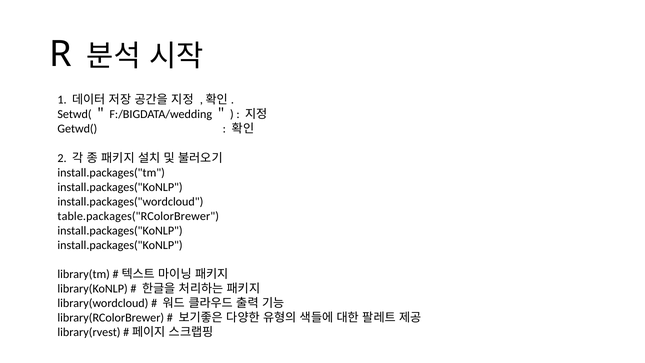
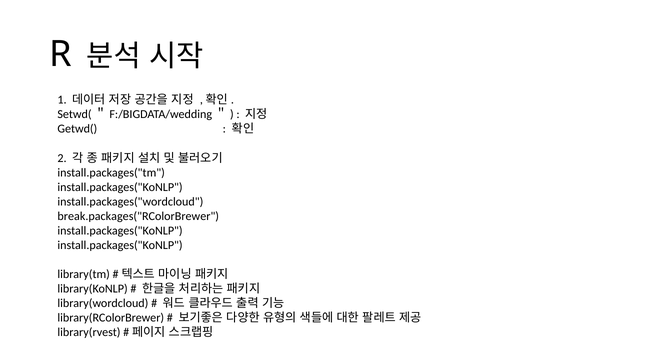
table.packages("RColorBrewer: table.packages("RColorBrewer -> break.packages("RColorBrewer
